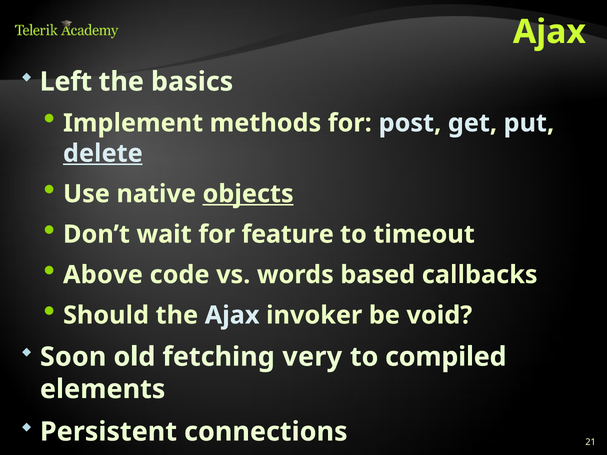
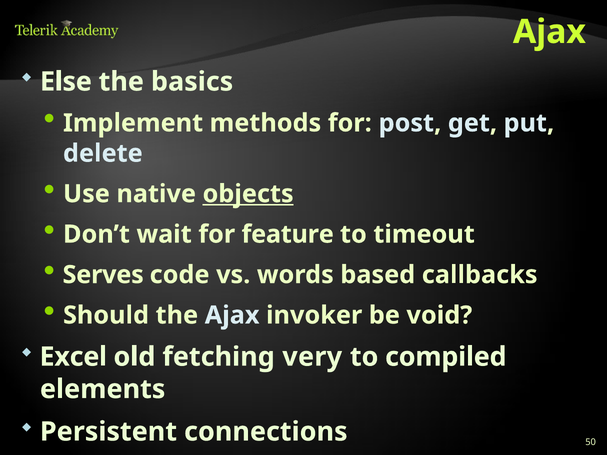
Left: Left -> Else
delete underline: present -> none
Above: Above -> Serves
Soon: Soon -> Excel
21: 21 -> 50
